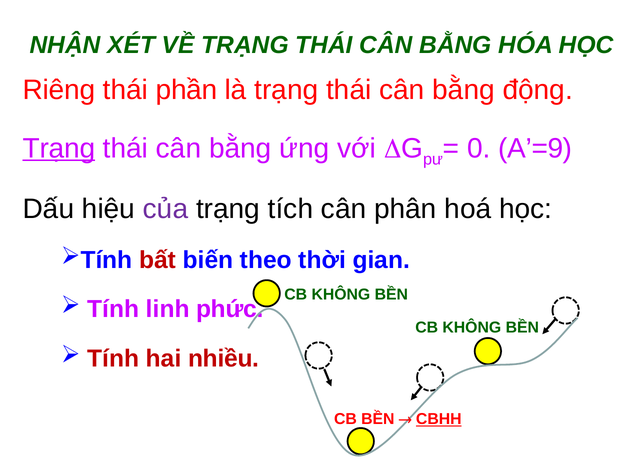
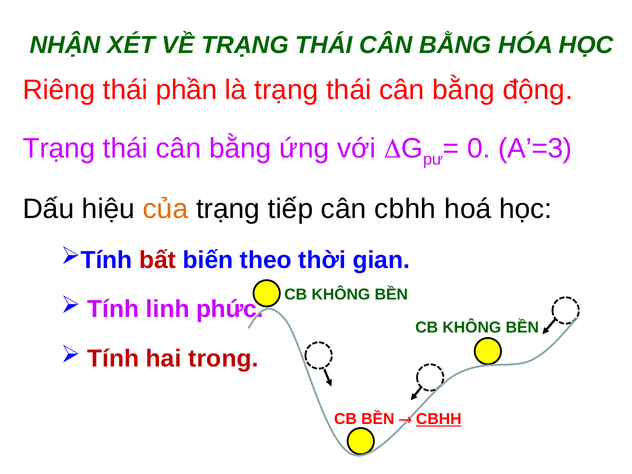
Trạng at (59, 148) underline: present -> none
A’=9: A’=9 -> A’=3
của colour: purple -> orange
tích: tích -> tiếp
cân phân: phân -> cbhh
nhiều: nhiều -> trong
